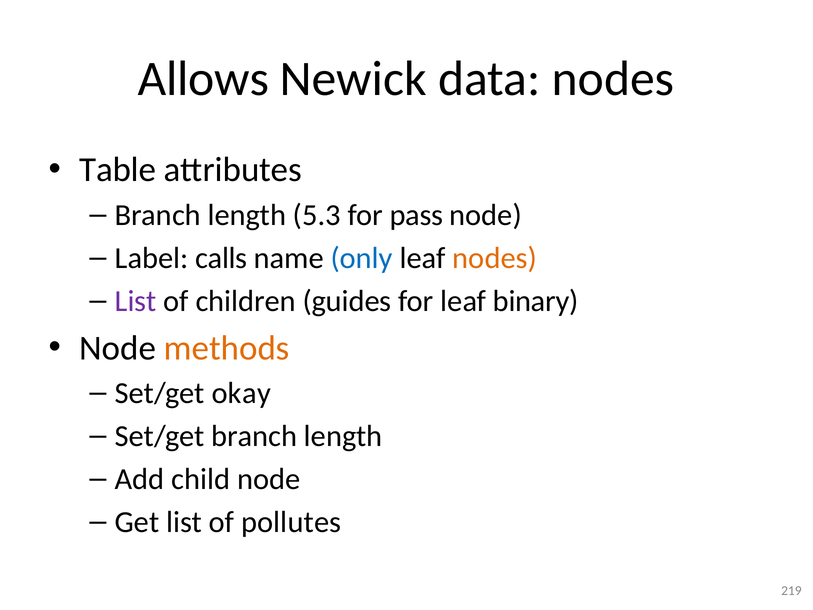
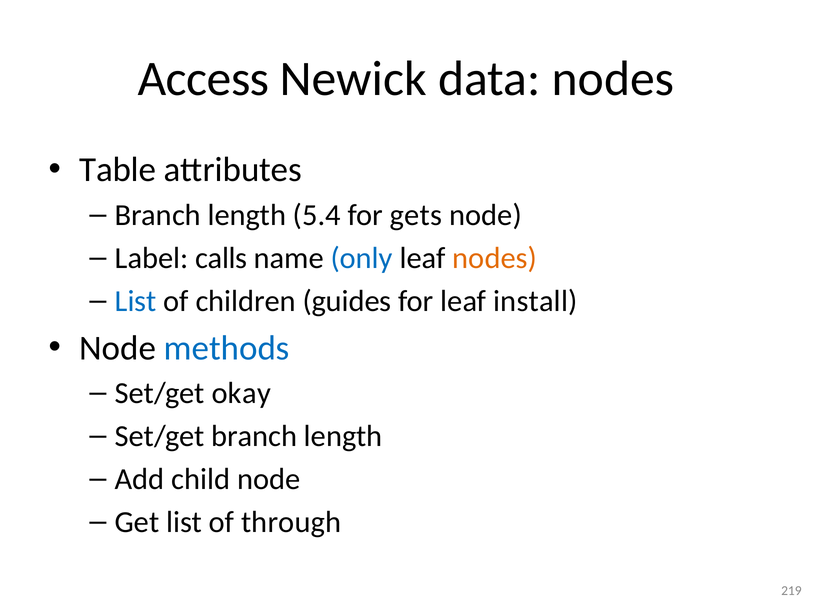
Allows: Allows -> Access
5.3: 5.3 -> 5.4
pass: pass -> gets
List at (136, 301) colour: purple -> blue
binary: binary -> install
methods colour: orange -> blue
pollutes: pollutes -> through
